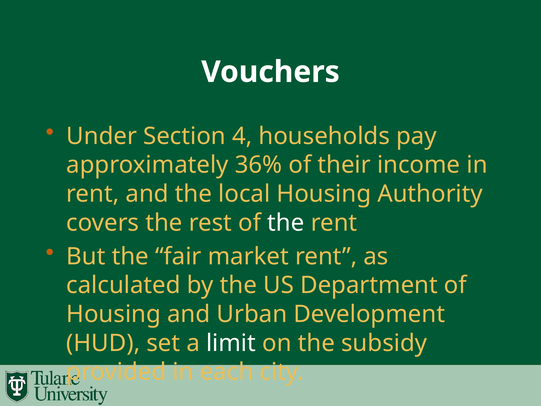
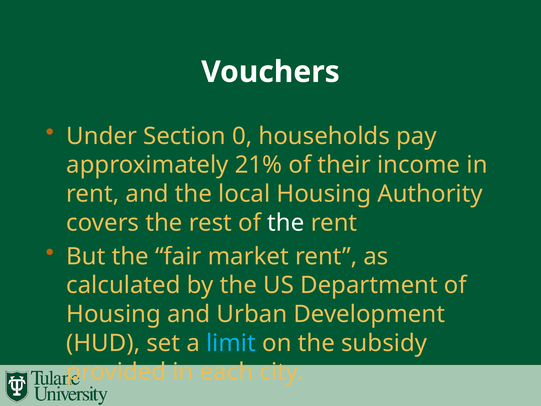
4: 4 -> 0
36%: 36% -> 21%
limit colour: white -> light blue
